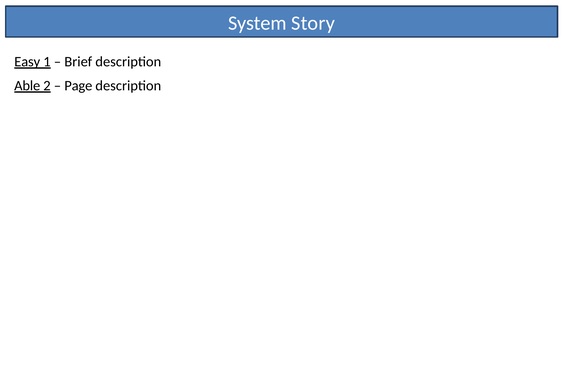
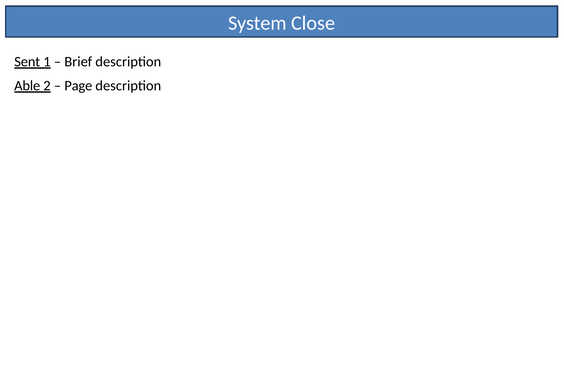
Story: Story -> Close
Easy: Easy -> Sent
